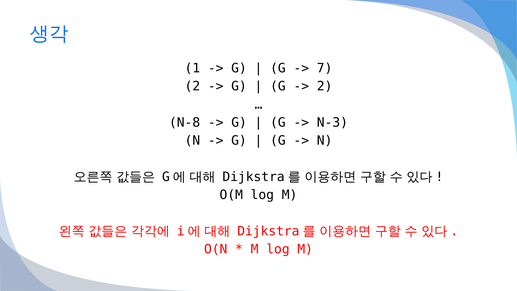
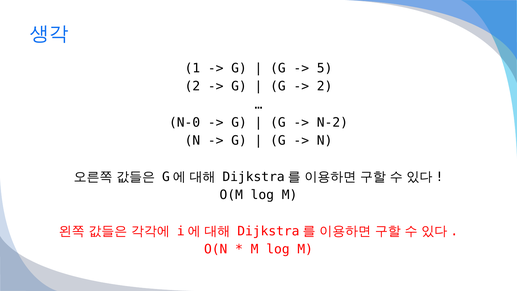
7: 7 -> 5
N-8: N-8 -> N-0
N-3: N-3 -> N-2
